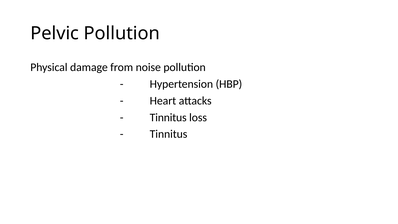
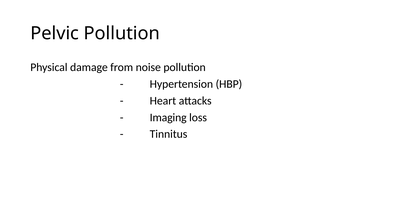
Tinnitus at (168, 117): Tinnitus -> Imaging
